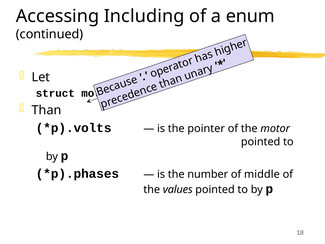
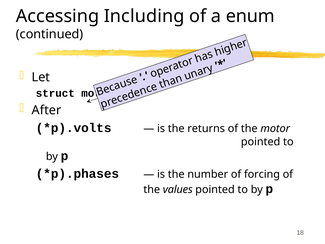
Than: Than -> After
pointer: pointer -> returns
middle: middle -> forcing
